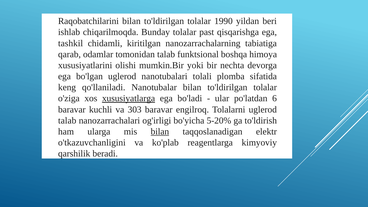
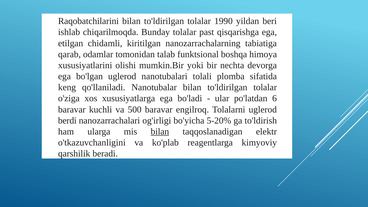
tashkil: tashkil -> etilgan
xususiyatlarga underline: present -> none
303: 303 -> 500
talab at (67, 121): talab -> berdi
